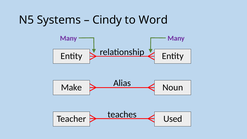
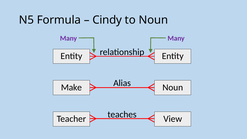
Systems: Systems -> Formula
to Word: Word -> Noun
Used: Used -> View
